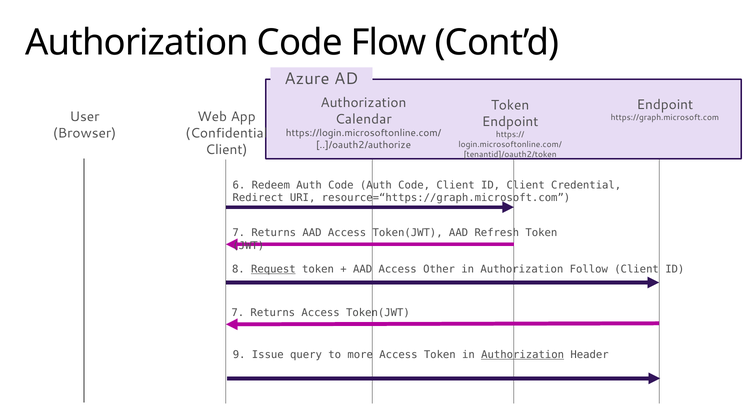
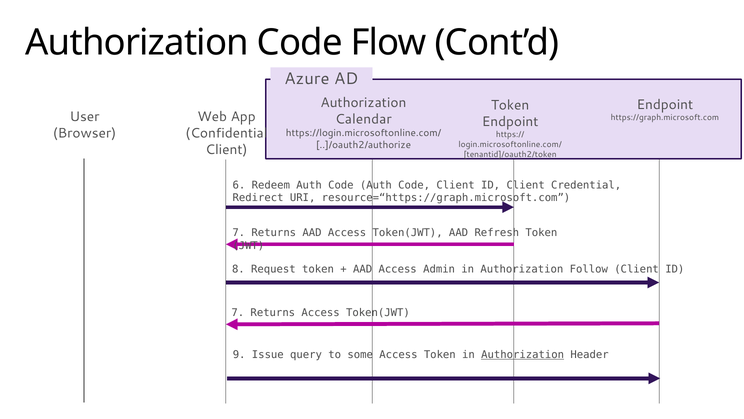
Request underline: present -> none
Other: Other -> Admin
more: more -> some
